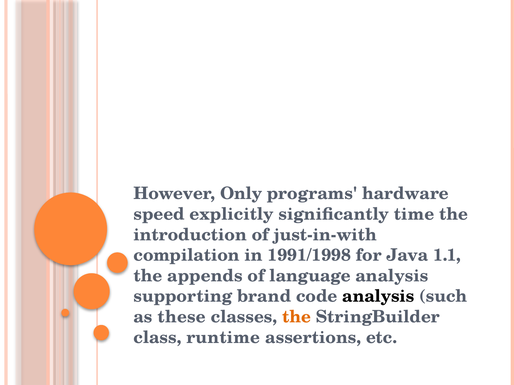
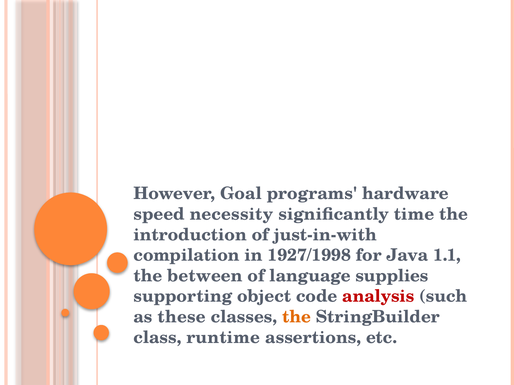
Only: Only -> Goal
explicitly: explicitly -> necessity
1991/1998: 1991/1998 -> 1927/1998
appends: appends -> between
language analysis: analysis -> supplies
brand: brand -> object
analysis at (378, 297) colour: black -> red
